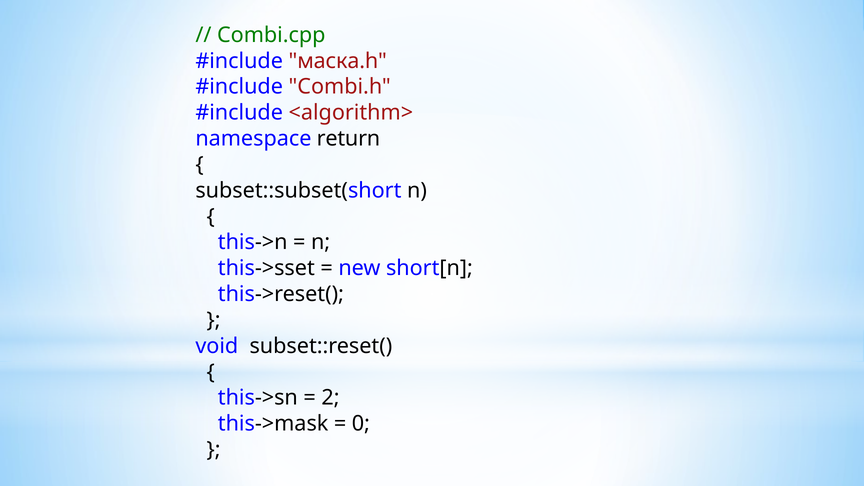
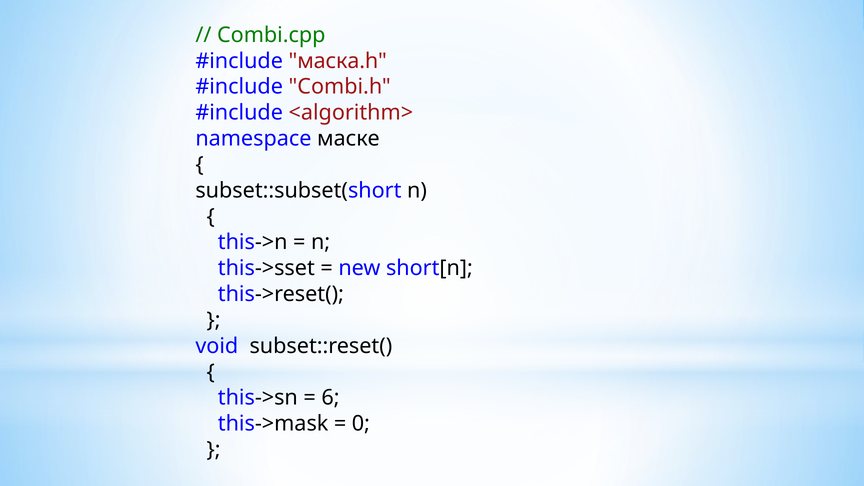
return: return -> маске
2: 2 -> 6
